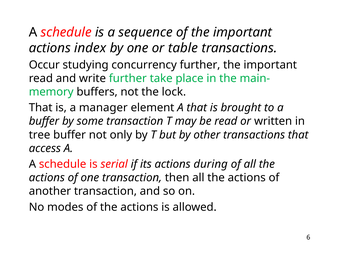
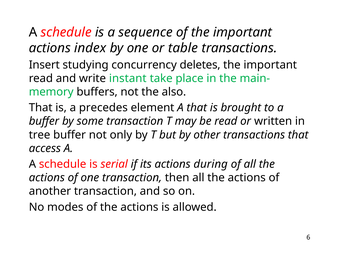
Occur: Occur -> Insert
concurrency further: further -> deletes
write further: further -> instant
lock: lock -> also
manager: manager -> precedes
